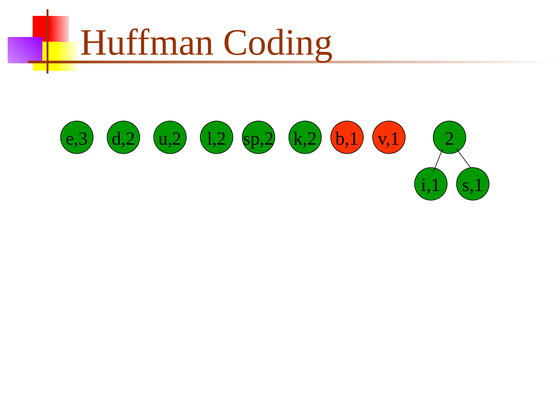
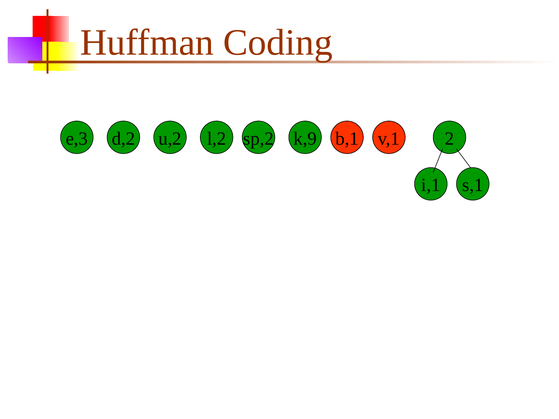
k,2: k,2 -> k,9
